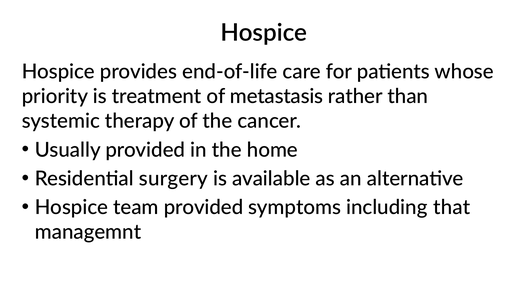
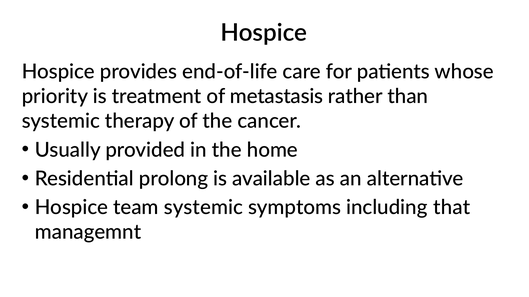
surgery: surgery -> prolong
team provided: provided -> systemic
